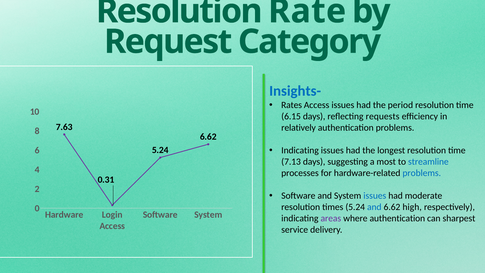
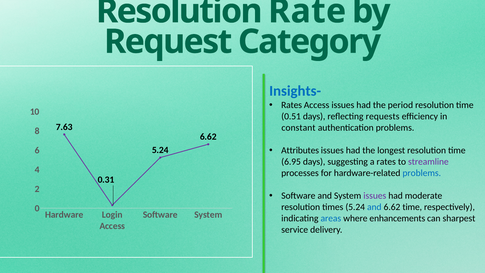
6.15: 6.15 -> 0.51
relatively: relatively -> constant
Indicating at (300, 150): Indicating -> Attributes
7.13: 7.13 -> 6.95
a most: most -> rates
streamline colour: blue -> purple
issues at (375, 196) colour: blue -> purple
6.62 high: high -> time
areas colour: purple -> blue
where authentication: authentication -> enhancements
